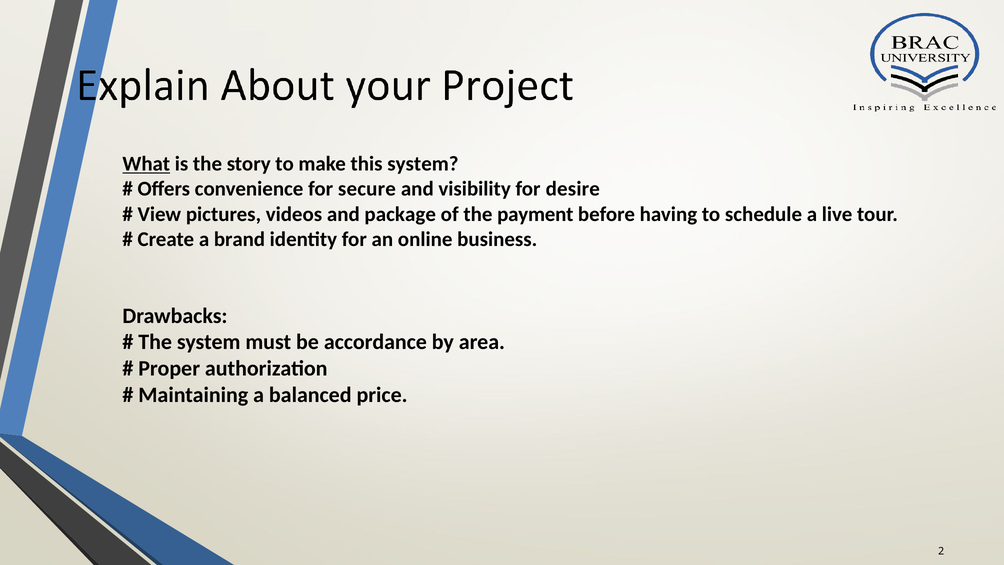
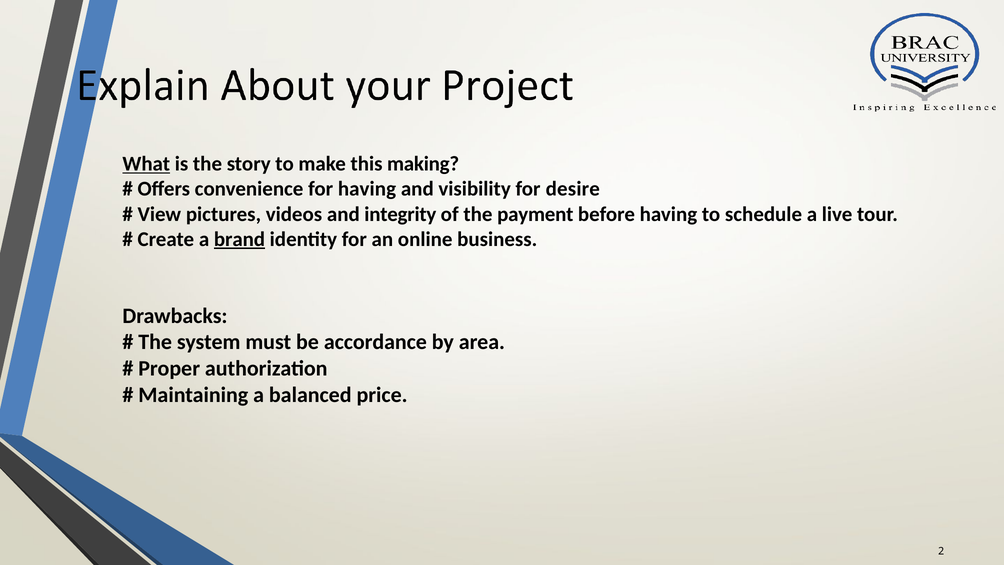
this system: system -> making
for secure: secure -> having
package: package -> integrity
brand underline: none -> present
